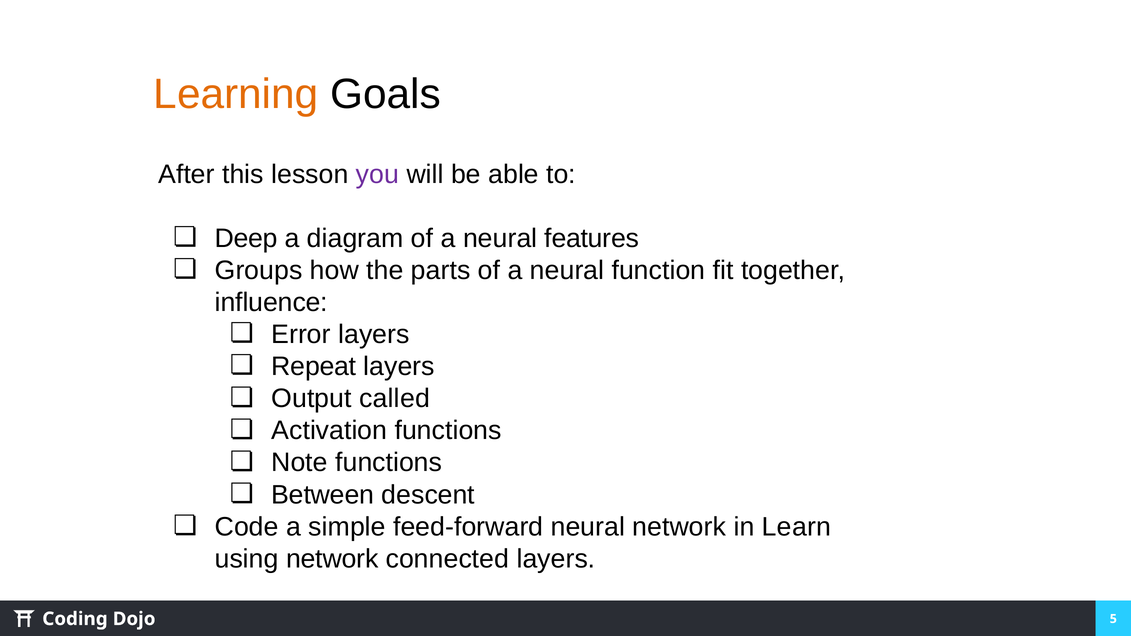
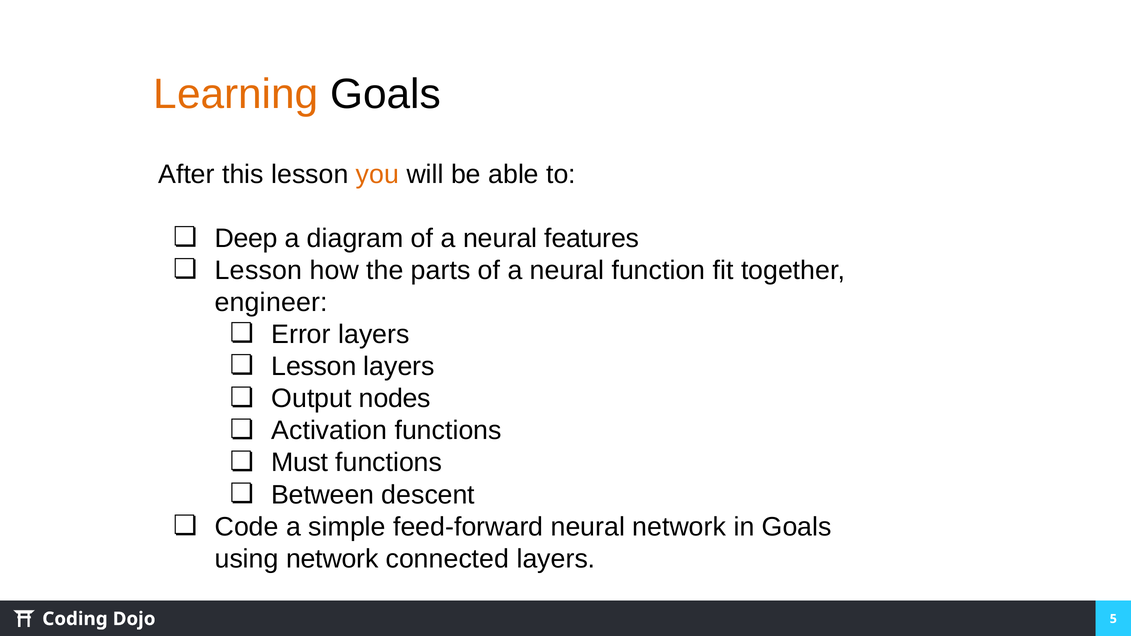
you colour: purple -> orange
Groups at (259, 270): Groups -> Lesson
influence: influence -> engineer
Repeat at (314, 367): Repeat -> Lesson
called: called -> nodes
Note: Note -> Must
in Learn: Learn -> Goals
